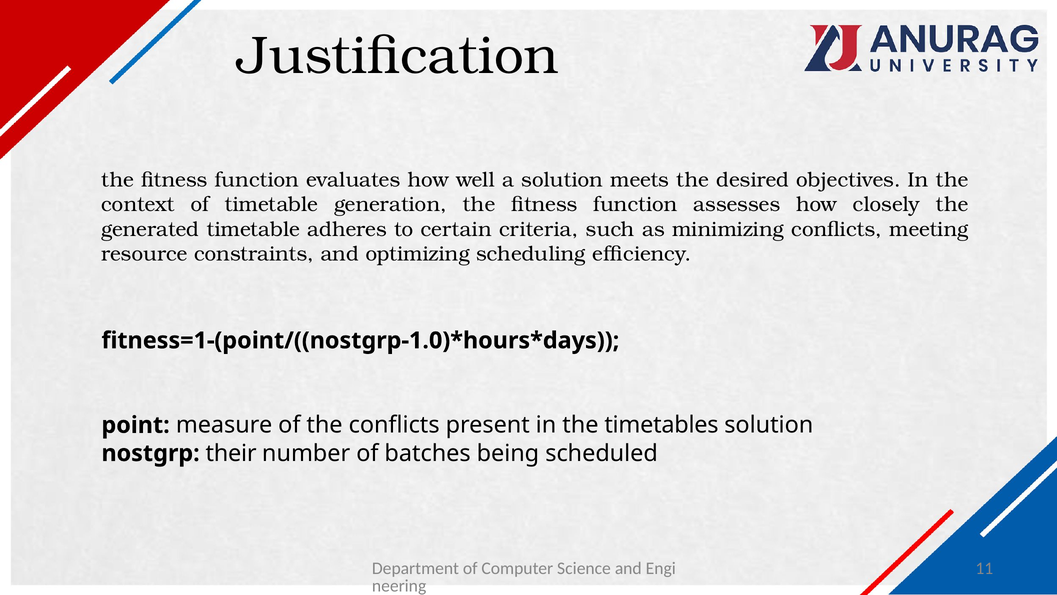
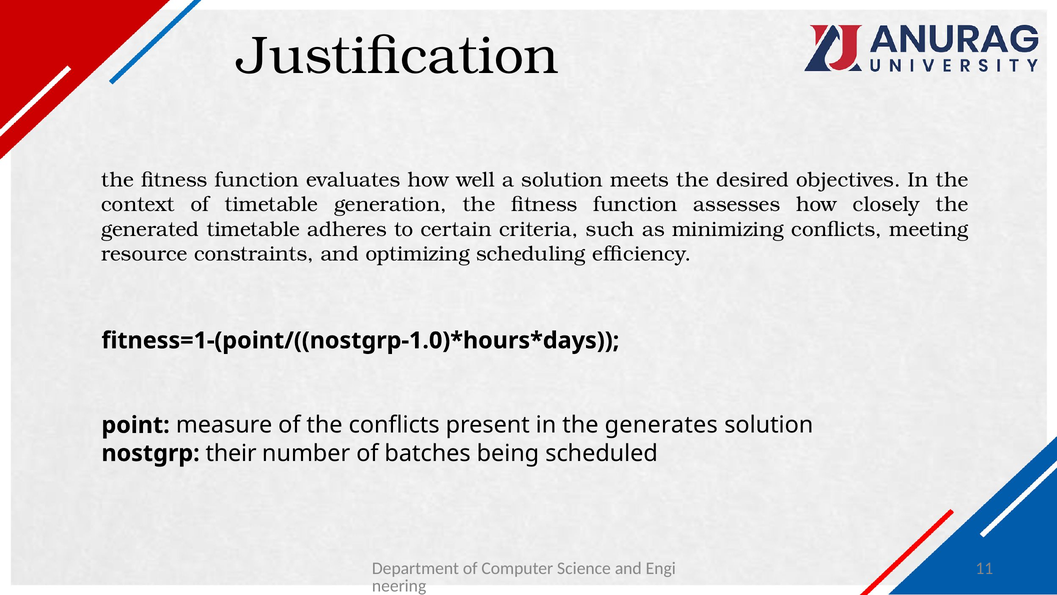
timetables: timetables -> generates
